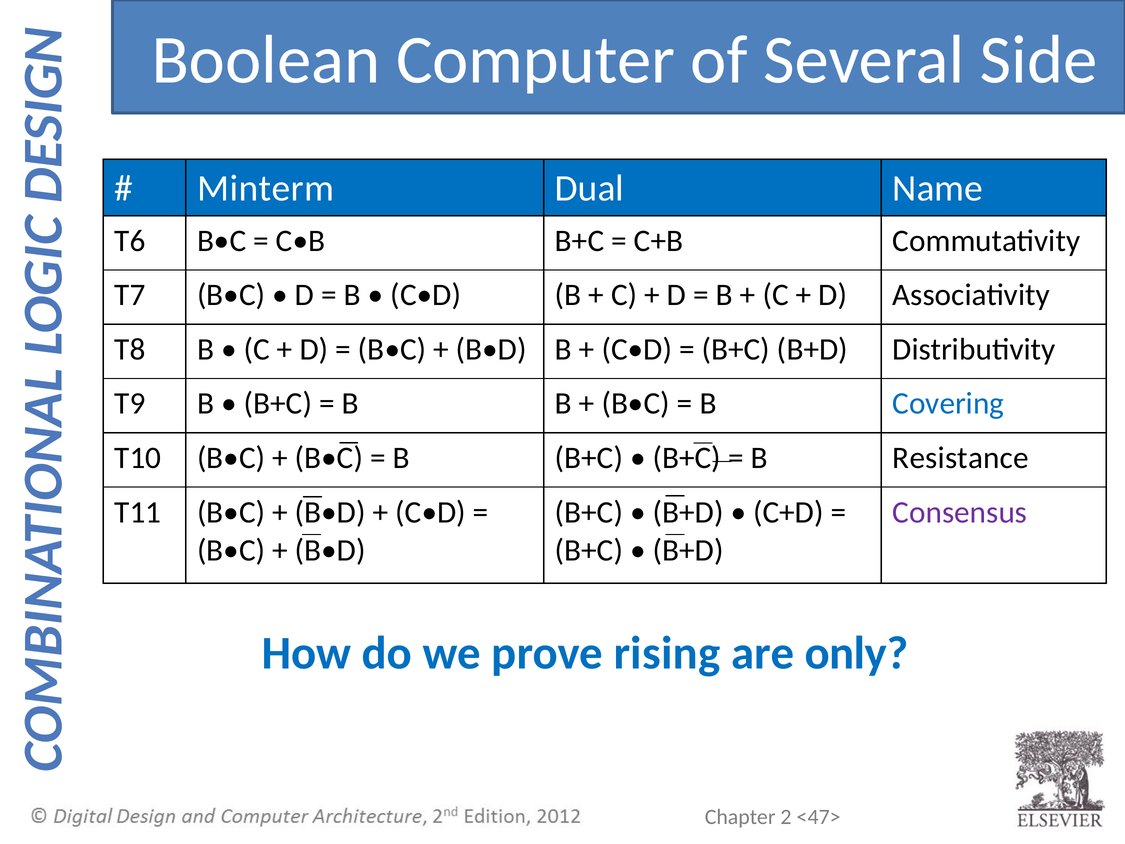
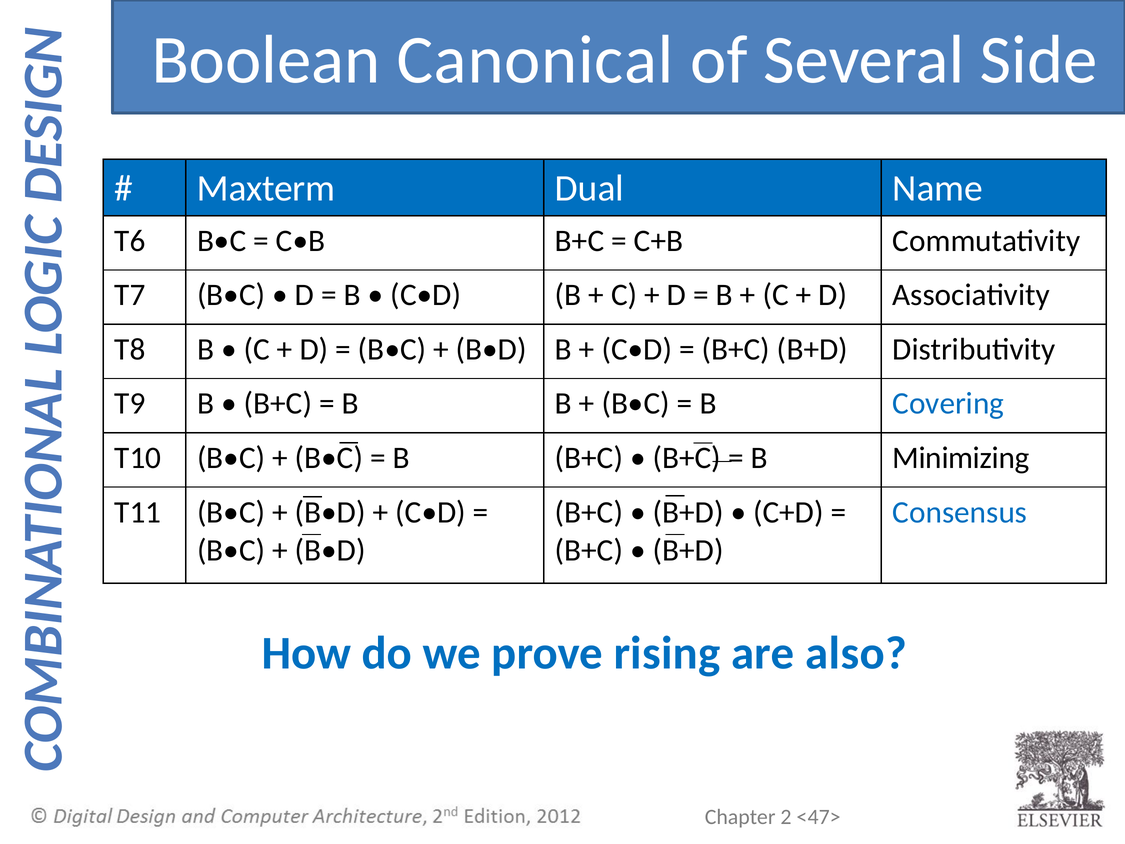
Computer: Computer -> Canonical
Minterm: Minterm -> Maxterm
Resistance: Resistance -> Minimizing
Consensus colour: purple -> blue
only: only -> also
